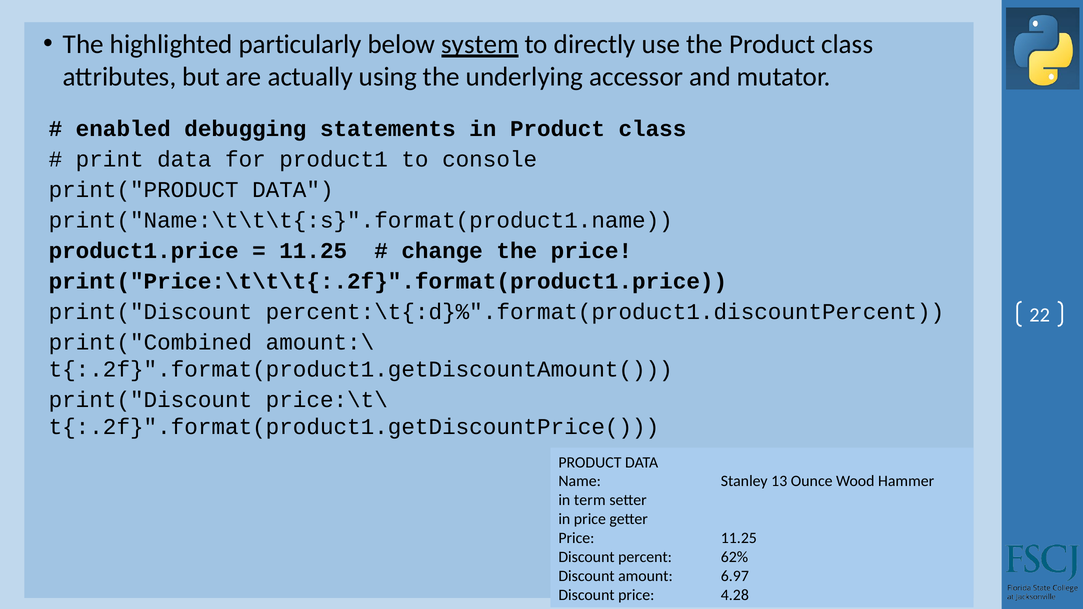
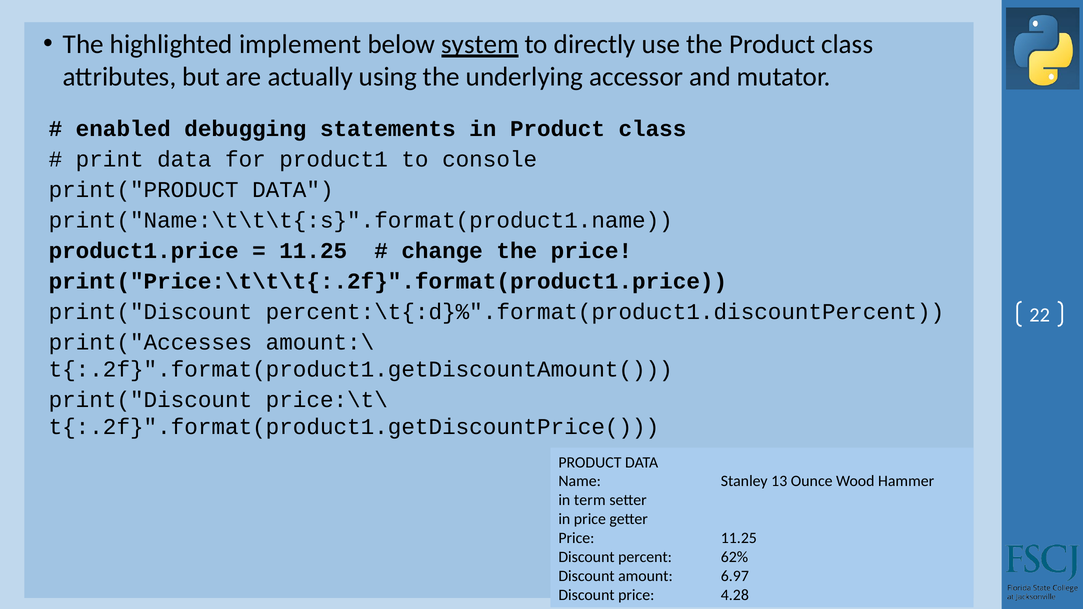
particularly: particularly -> implement
print("Combined: print("Combined -> print("Accesses
